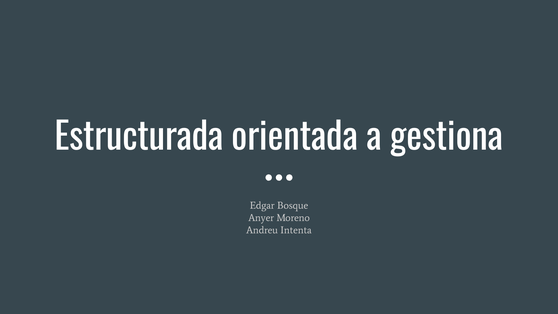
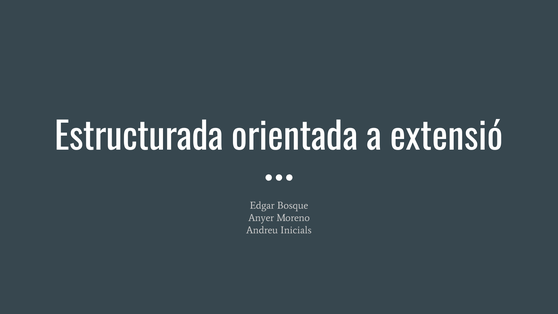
gestiona: gestiona -> extensió
Intenta: Intenta -> Inicials
